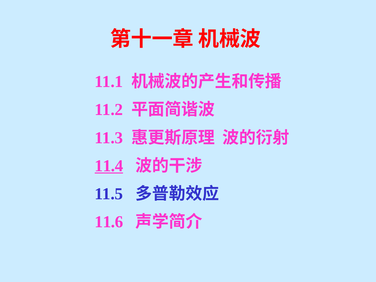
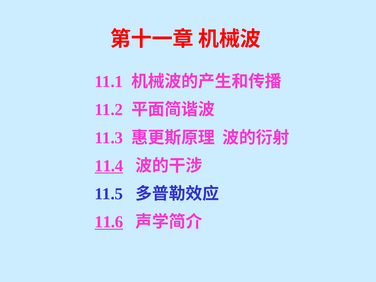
11.6 underline: none -> present
